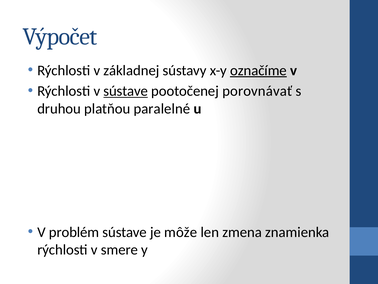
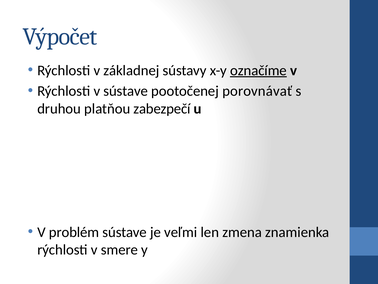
sústave at (126, 91) underline: present -> none
paralelné: paralelné -> zabezpečí
môže: môže -> veľmi
